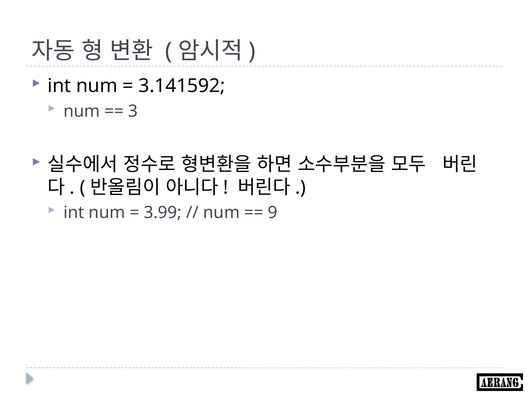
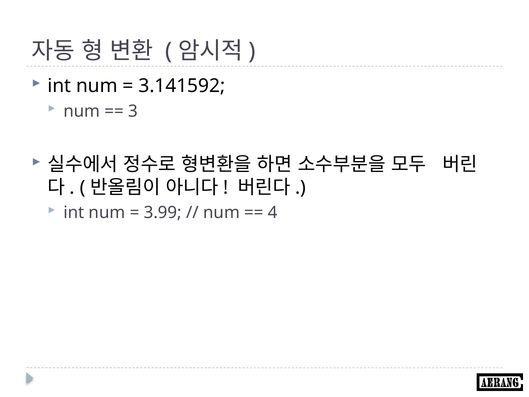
9: 9 -> 4
